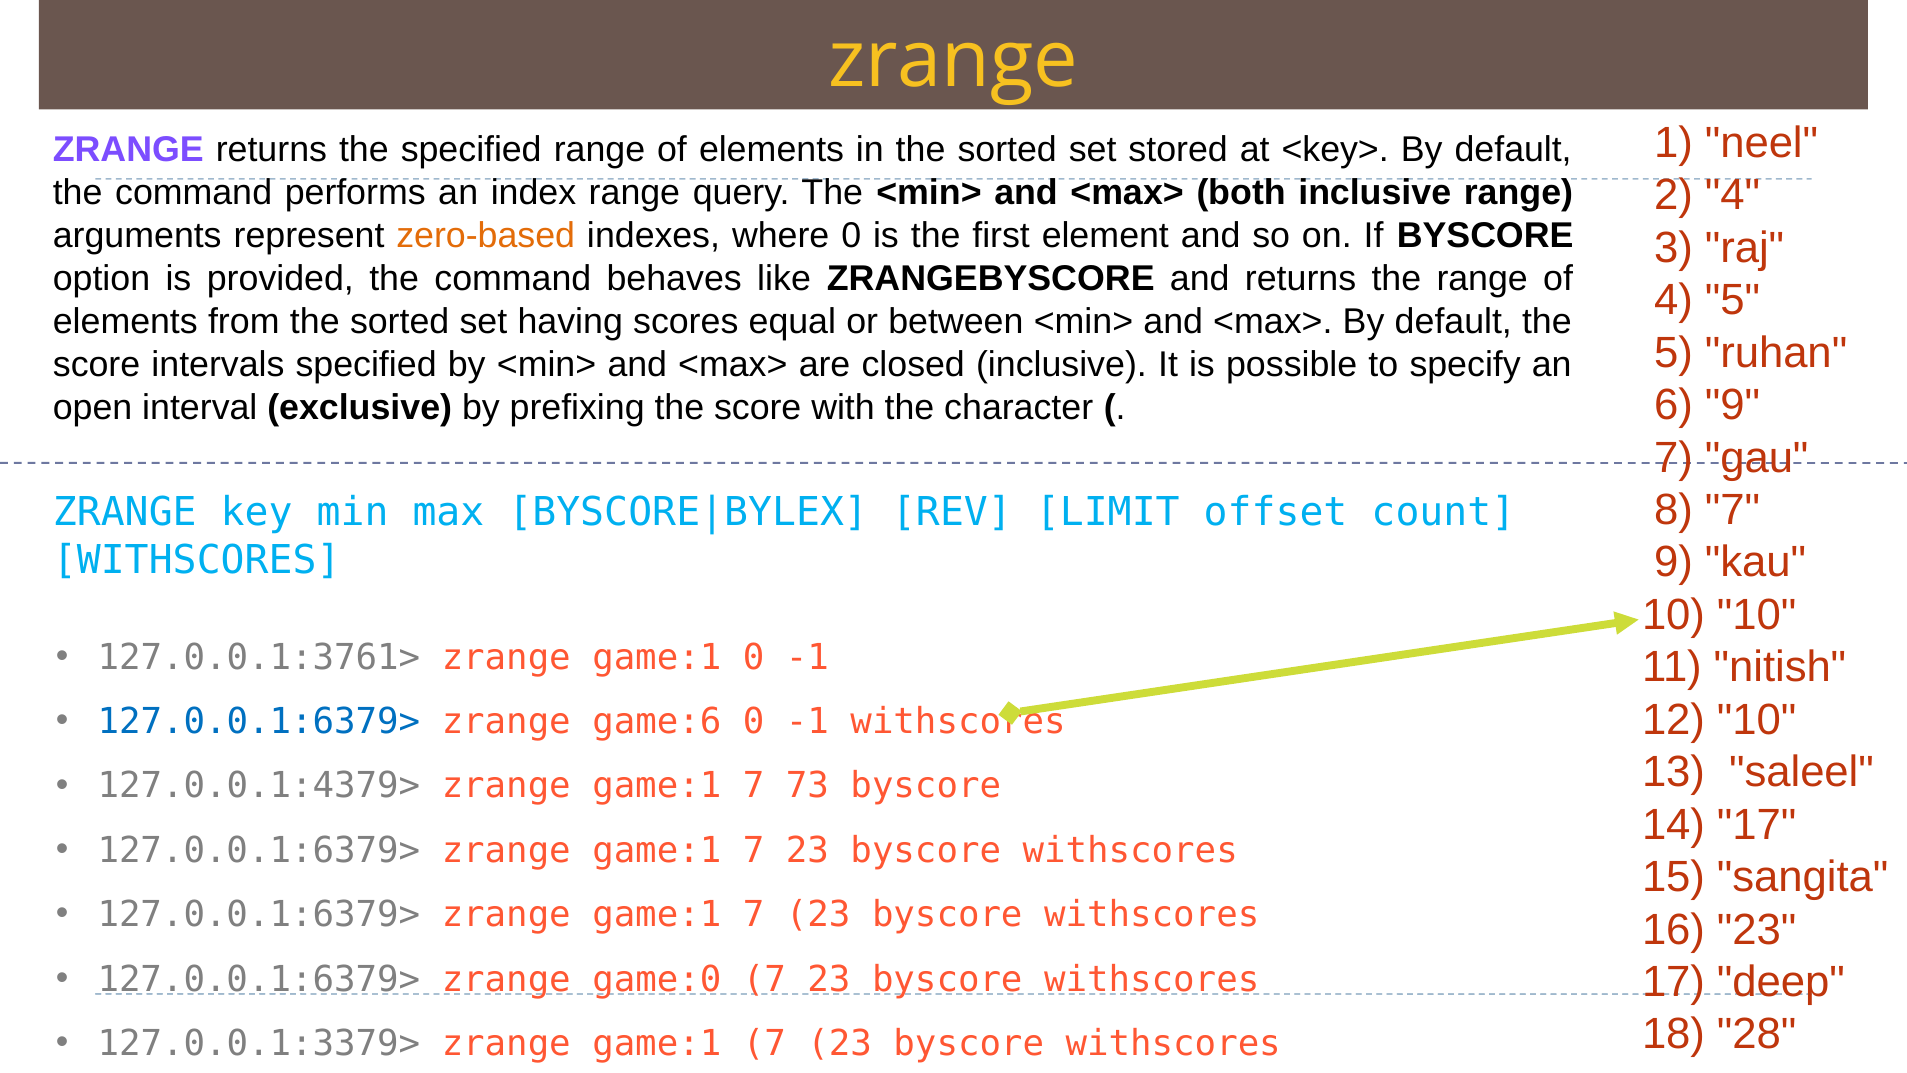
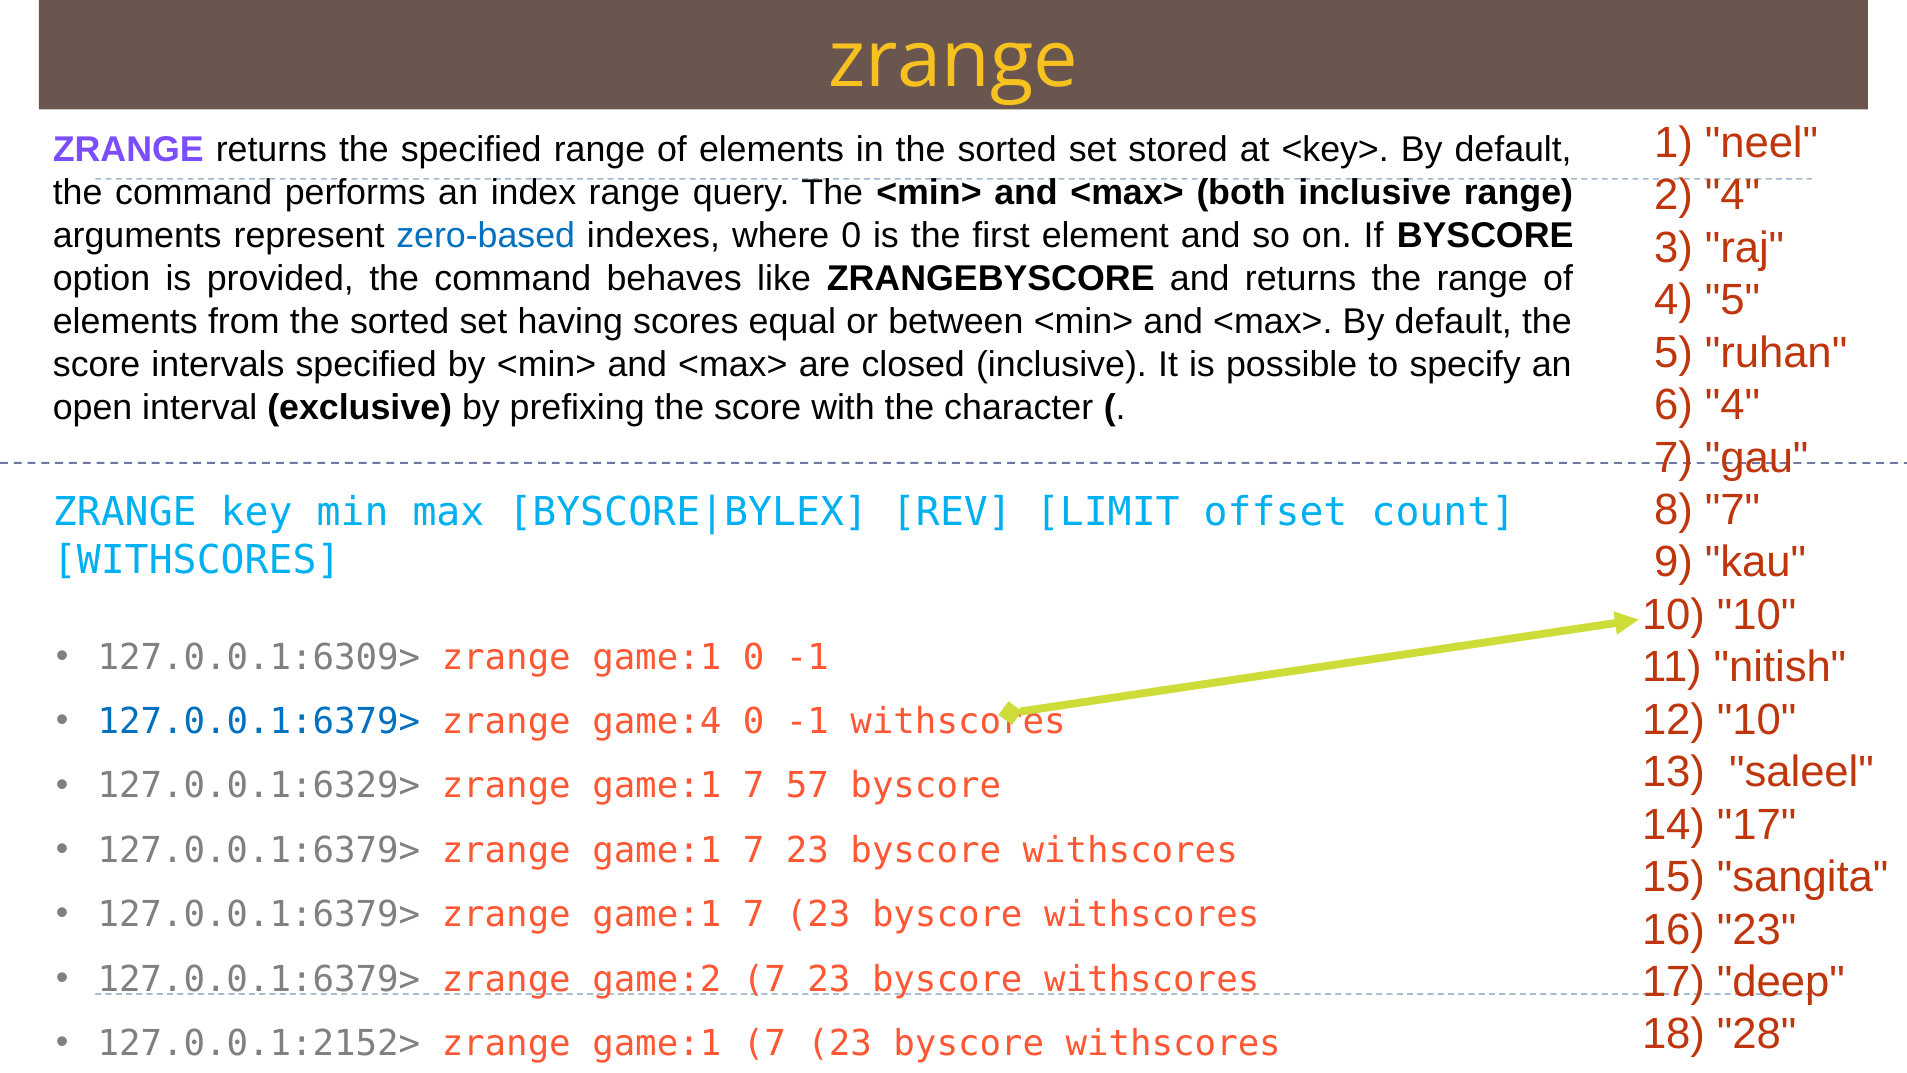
zero-based colour: orange -> blue
6 9: 9 -> 4
127.0.0.1:3761>: 127.0.0.1:3761> -> 127.0.0.1:6309>
game:6: game:6 -> game:4
127.0.0.1:4379>: 127.0.0.1:4379> -> 127.0.0.1:6329>
73: 73 -> 57
game:0: game:0 -> game:2
127.0.0.1:3379>: 127.0.0.1:3379> -> 127.0.0.1:2152>
